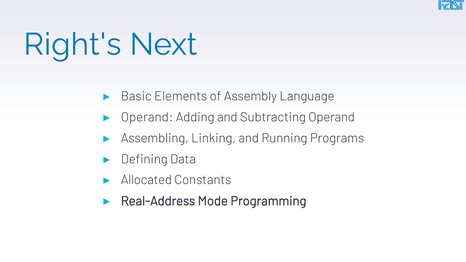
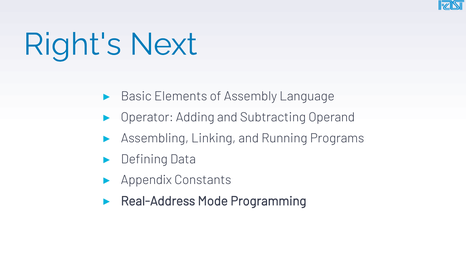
Operand at (147, 117): Operand -> Operator
Allocated: Allocated -> Appendix
